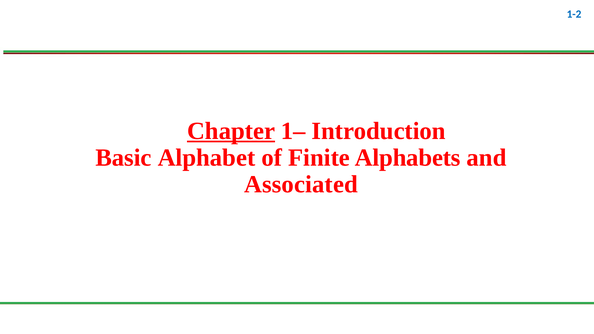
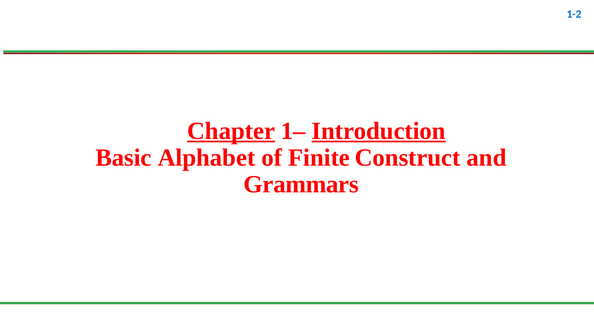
Introduction underline: none -> present
Alphabets: Alphabets -> Construct
Associated: Associated -> Grammars
